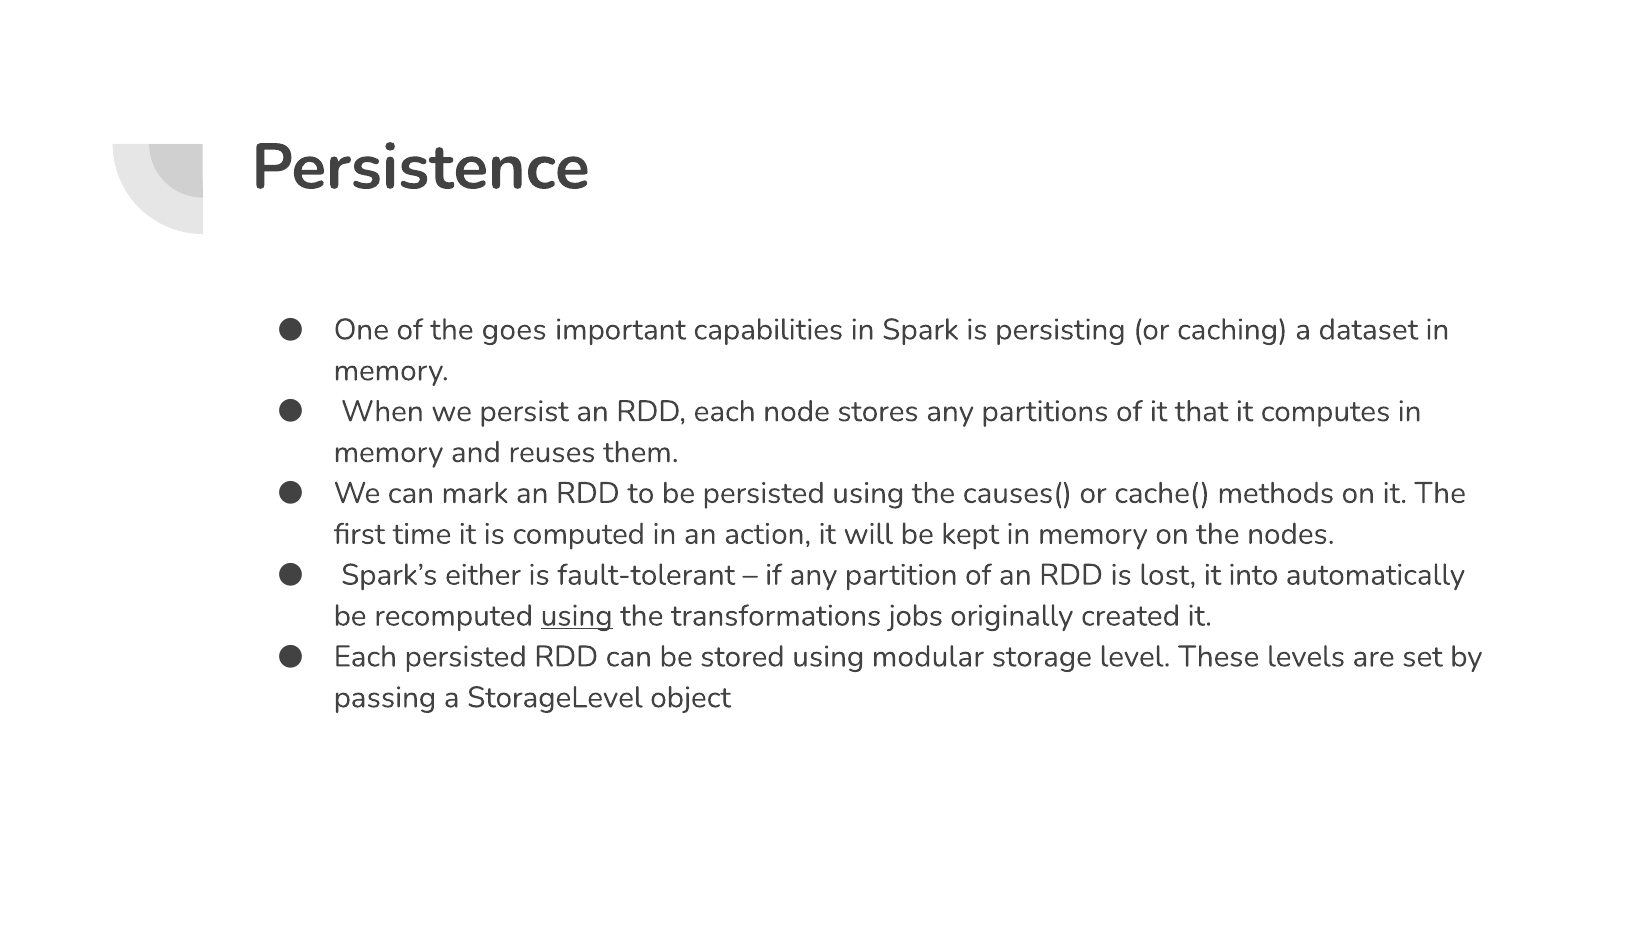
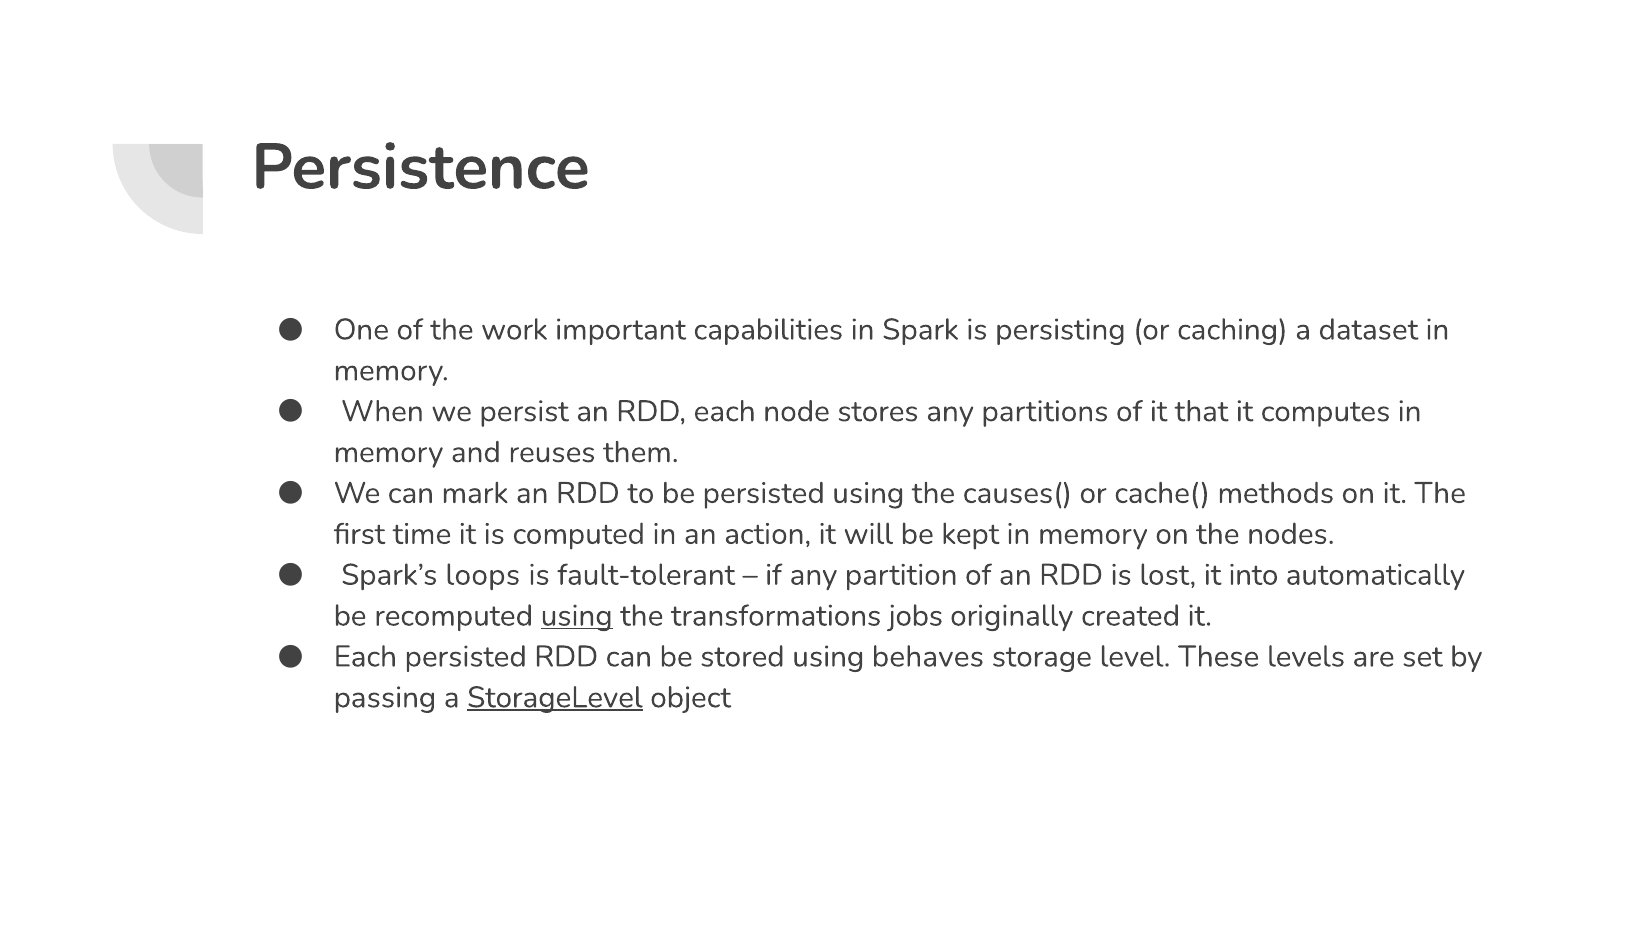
goes: goes -> work
either: either -> loops
modular: modular -> behaves
StorageLevel underline: none -> present
